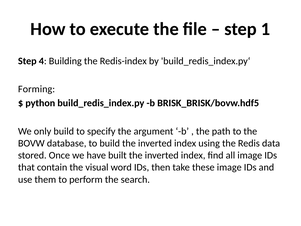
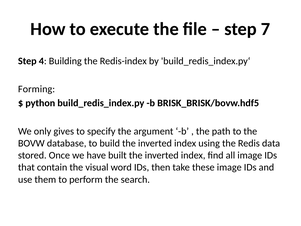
1: 1 -> 7
only build: build -> gives
